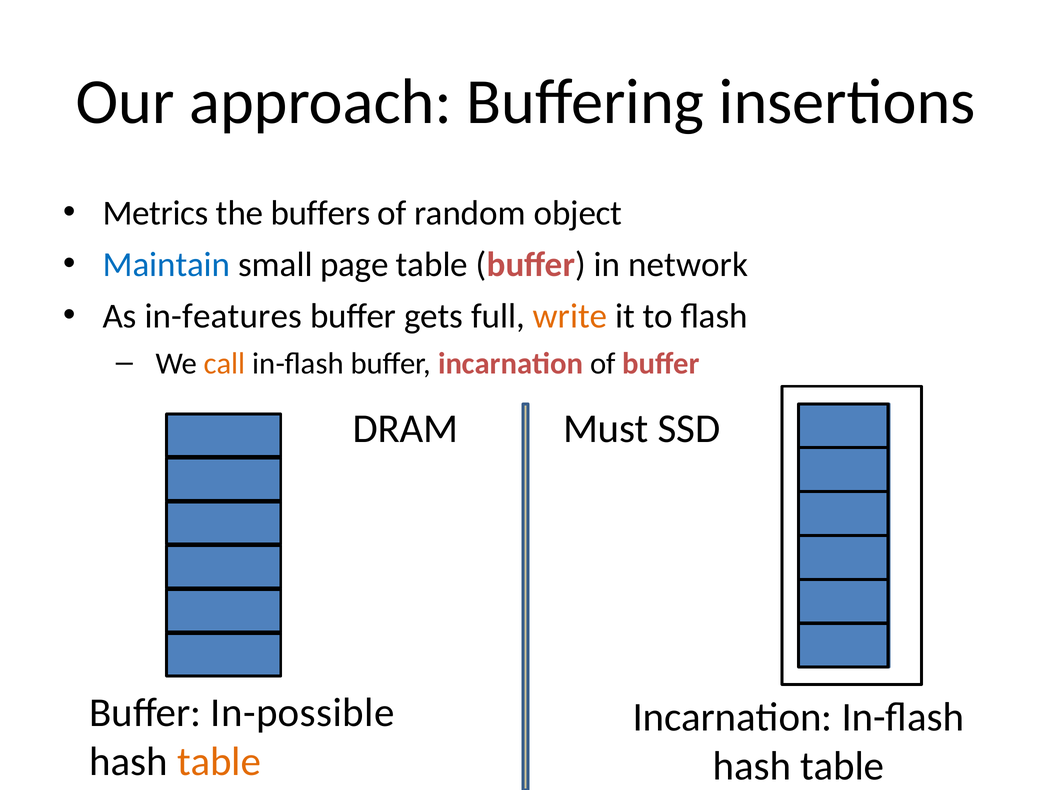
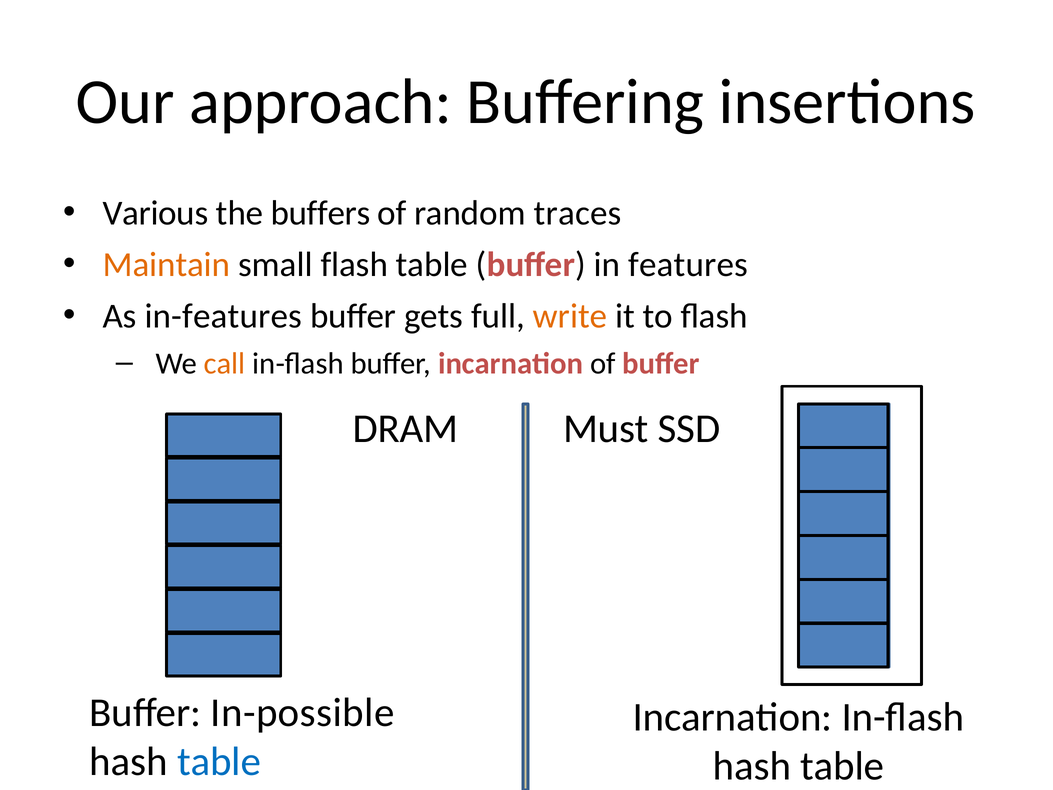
Metrics: Metrics -> Various
object: object -> traces
Maintain colour: blue -> orange
small page: page -> flash
network: network -> features
table at (219, 762) colour: orange -> blue
